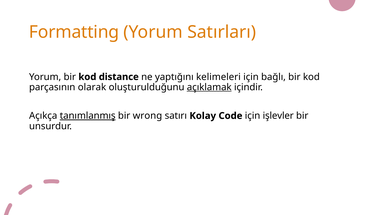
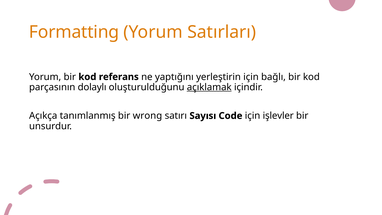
distance: distance -> referans
kelimeleri: kelimeleri -> yerleştirin
olarak: olarak -> dolaylı
tanımlanmış underline: present -> none
Kolay: Kolay -> Sayısı
